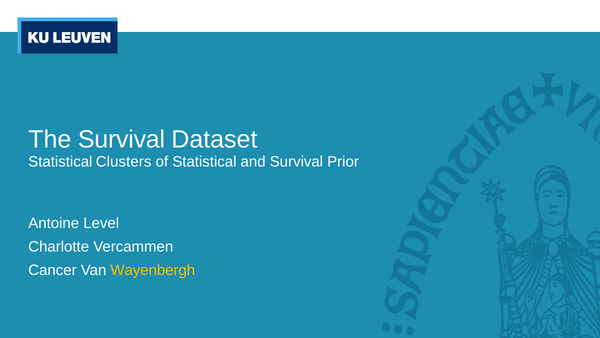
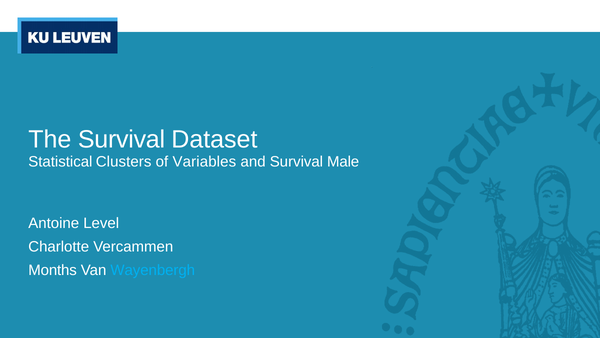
of Statistical: Statistical -> Variables
Prior: Prior -> Male
Cancer: Cancer -> Months
Wayenbergh colour: yellow -> light blue
